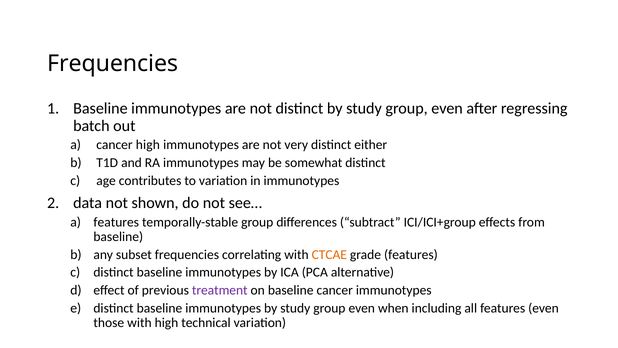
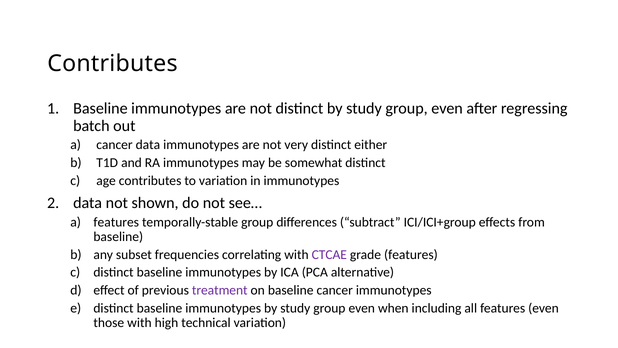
Frequencies at (113, 64): Frequencies -> Contributes
cancer high: high -> data
CTCAE colour: orange -> purple
